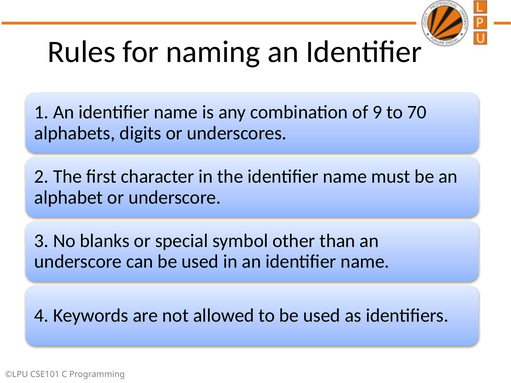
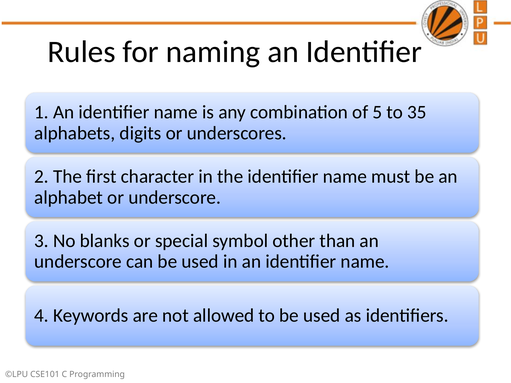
9: 9 -> 5
70: 70 -> 35
